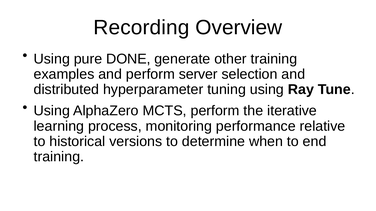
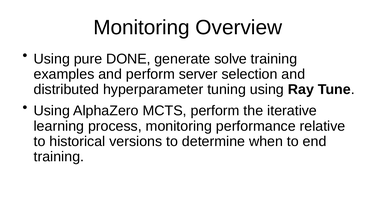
Recording at (141, 28): Recording -> Monitoring
other: other -> solve
